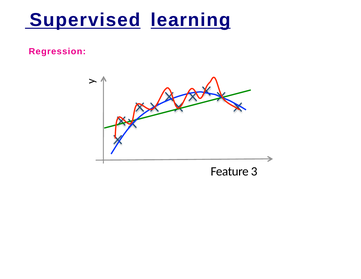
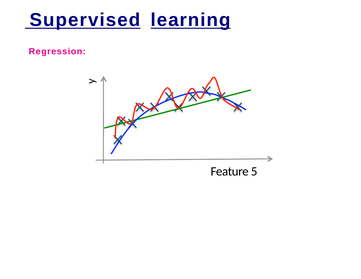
3: 3 -> 5
